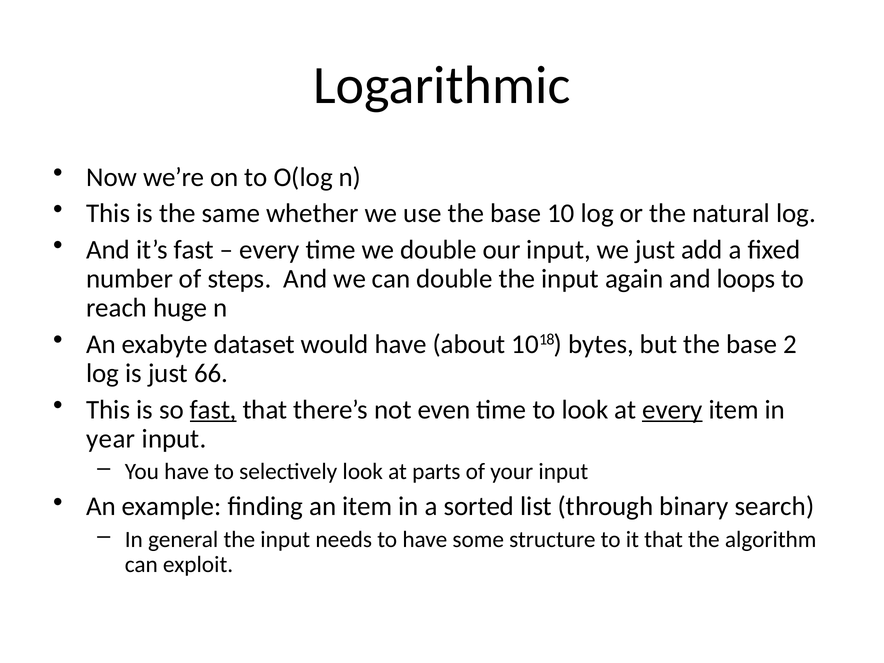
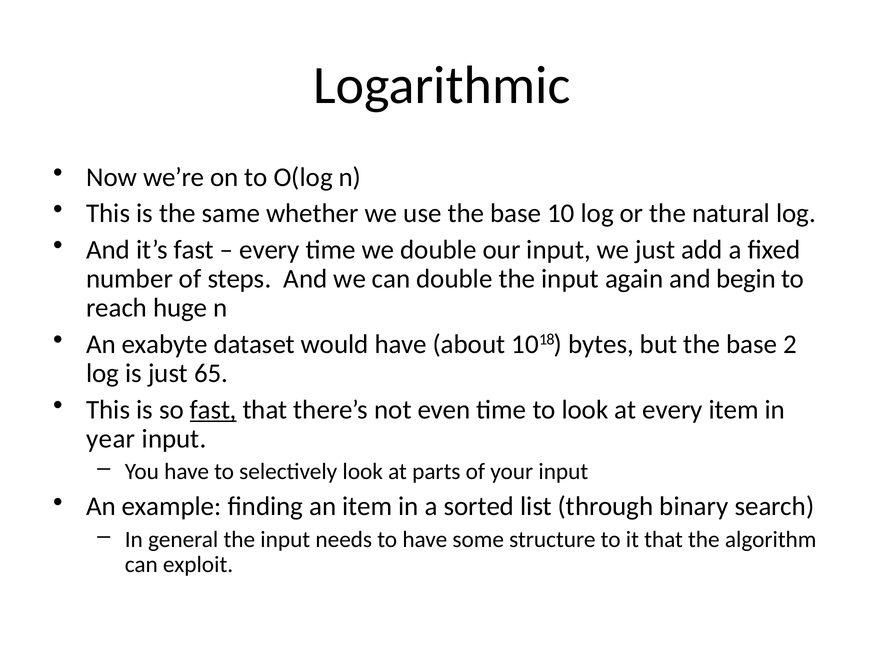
loops: loops -> begin
66: 66 -> 65
every at (672, 410) underline: present -> none
